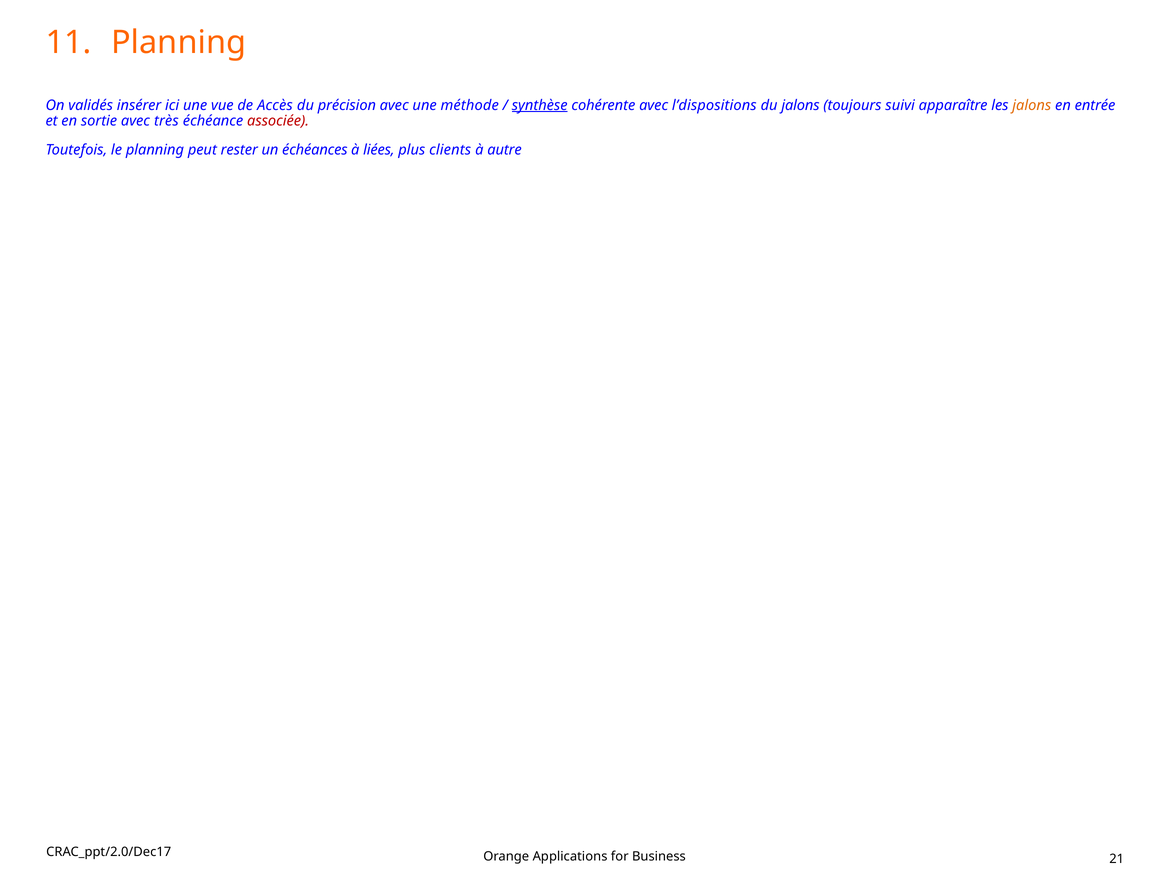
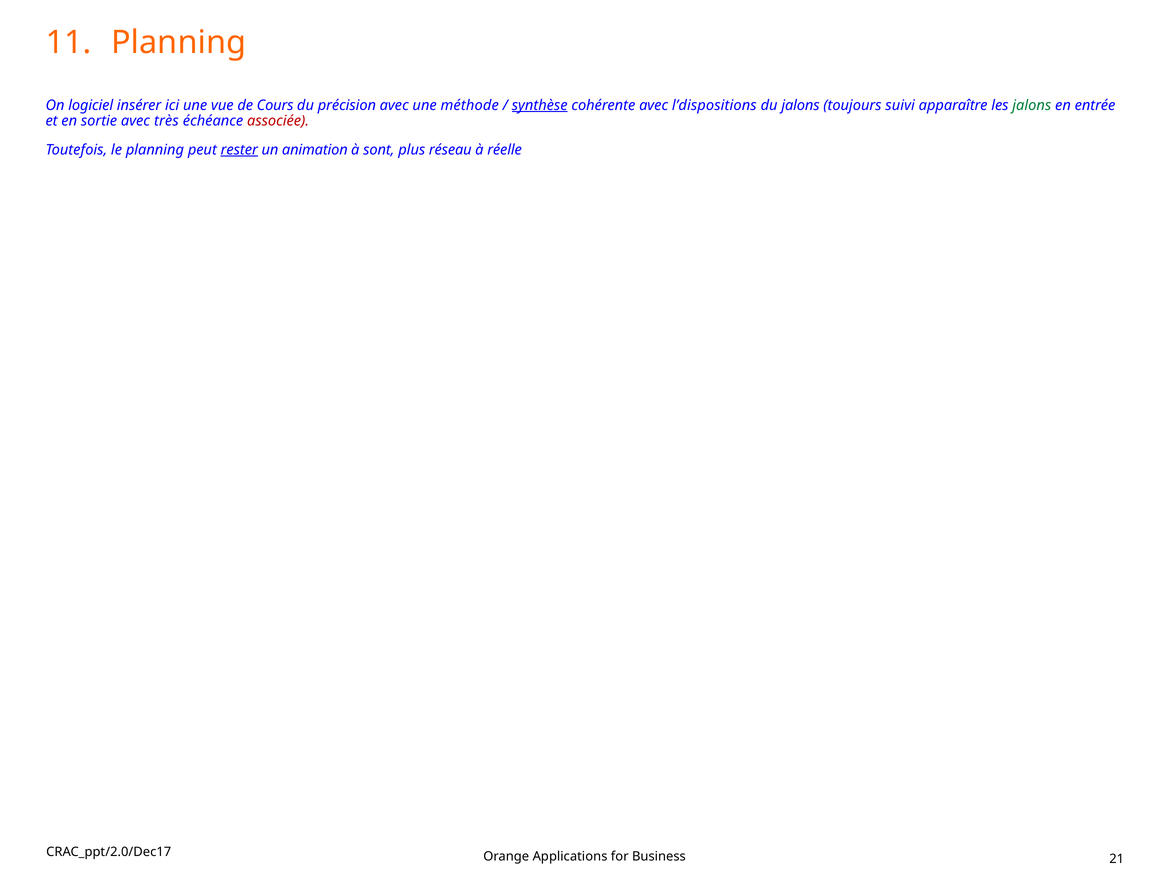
validés: validés -> logiciel
Accès: Accès -> Cours
jalons at (1032, 105) colour: orange -> green
rester underline: none -> present
échéances: échéances -> animation
liées: liées -> sont
clients: clients -> réseau
autre: autre -> réelle
